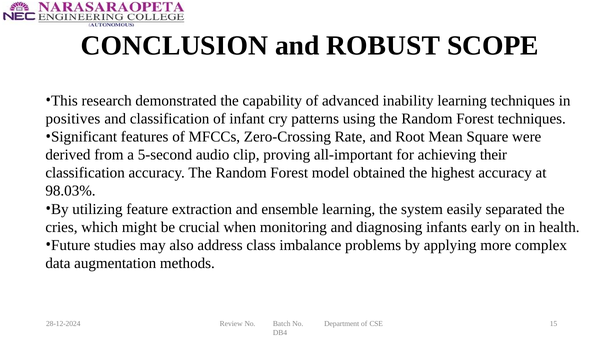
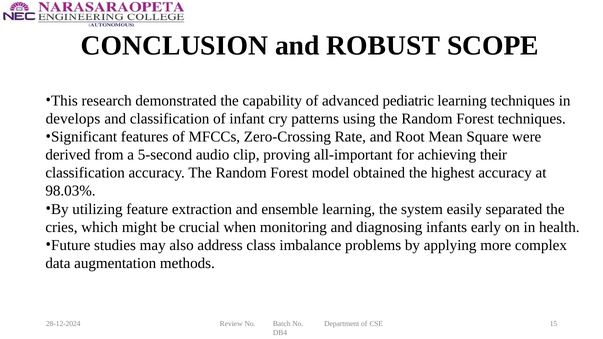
inability: inability -> pediatric
positives: positives -> develops
